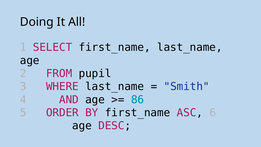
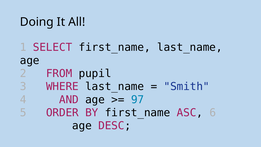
86: 86 -> 97
